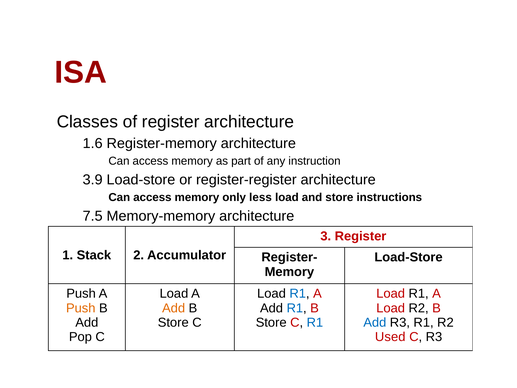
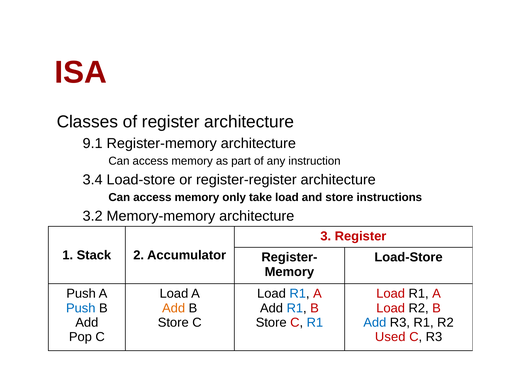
1.6: 1.6 -> 9.1
3.9: 3.9 -> 3.4
less: less -> take
7.5: 7.5 -> 3.2
Push at (81, 308) colour: orange -> blue
